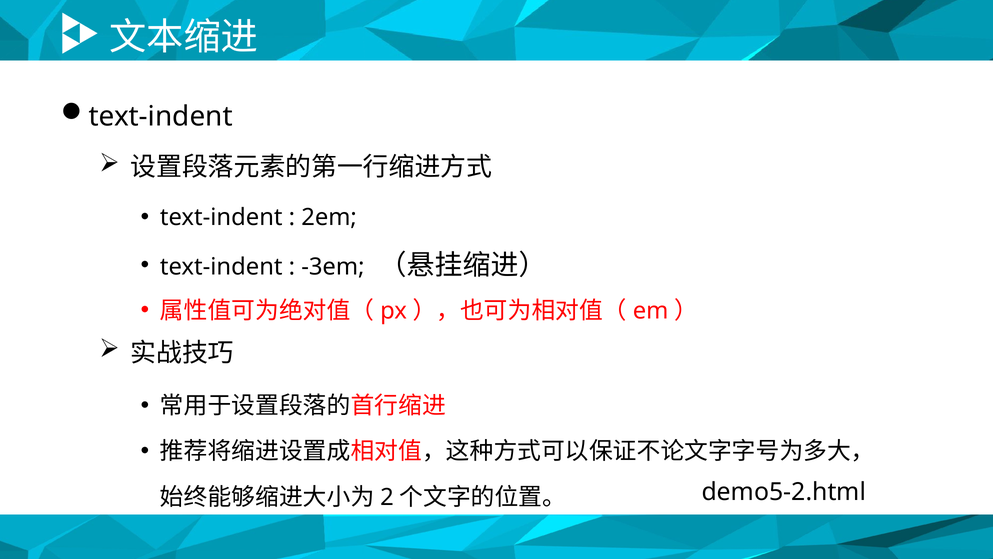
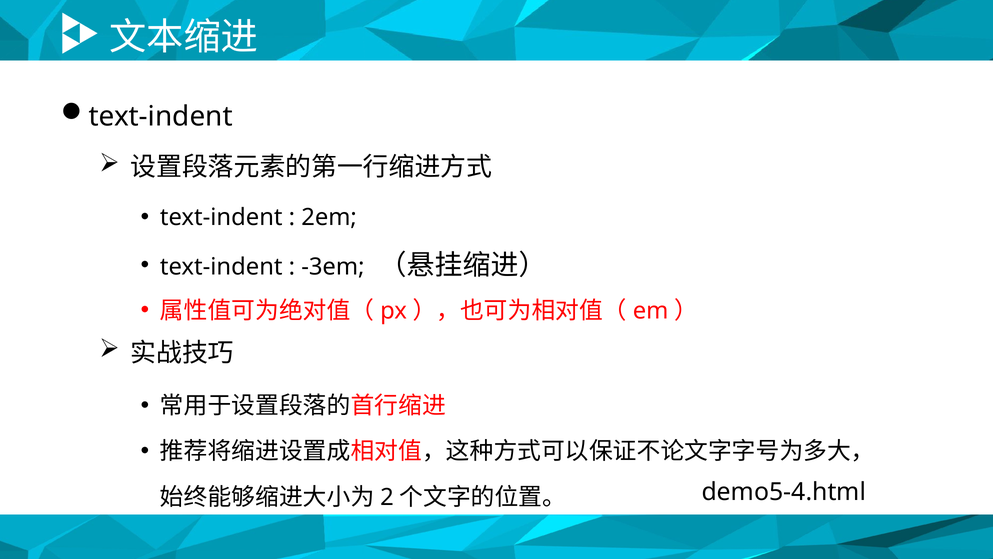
demo5-2.html: demo5-2.html -> demo5-4.html
